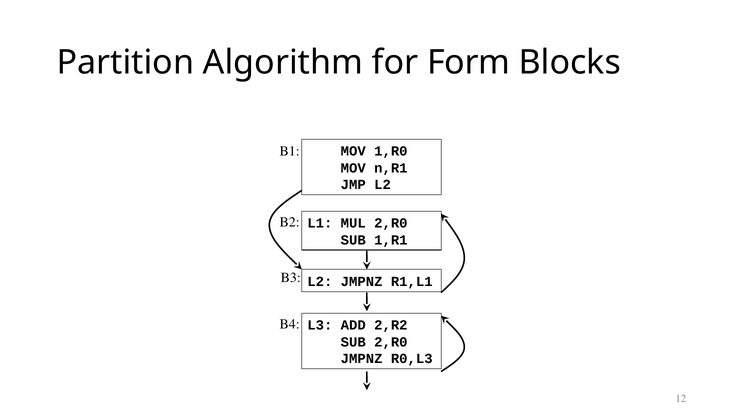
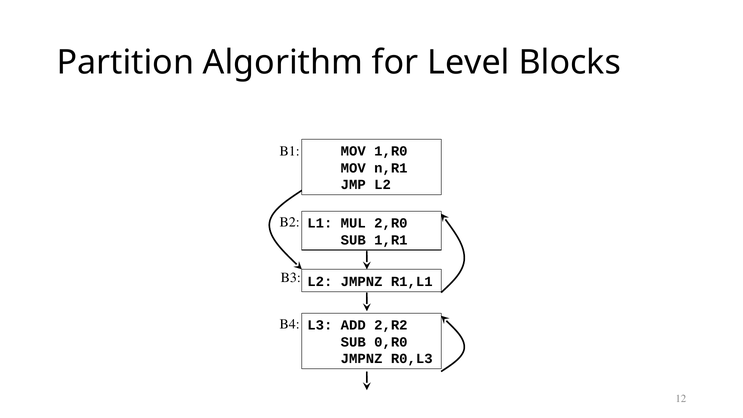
Form: Form -> Level
SUB 2,R0: 2,R0 -> 0,R0
